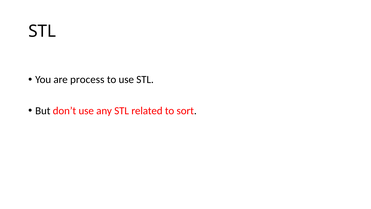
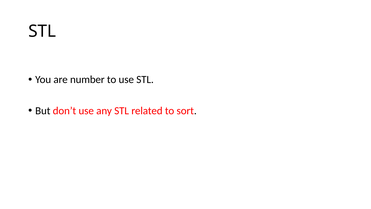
process: process -> number
